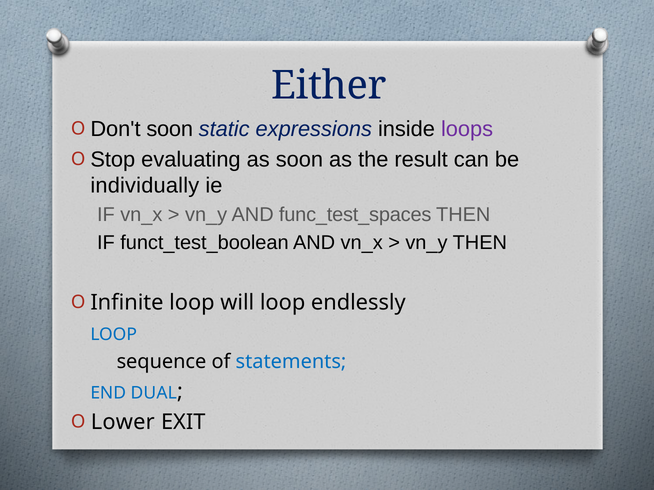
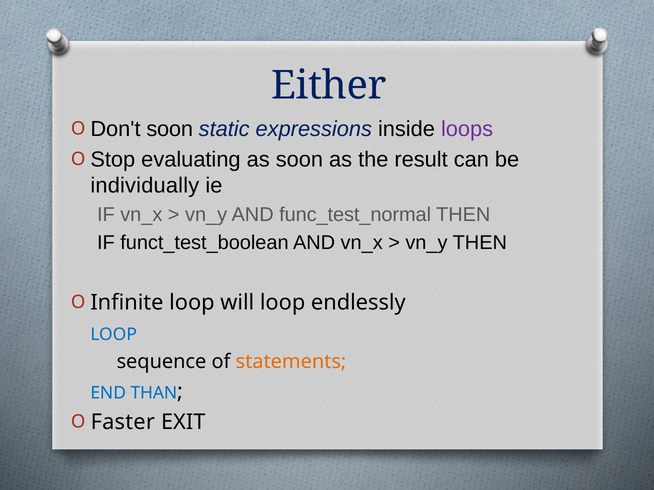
func_test_spaces: func_test_spaces -> func_test_normal
statements colour: blue -> orange
DUAL: DUAL -> THAN
Lower: Lower -> Faster
